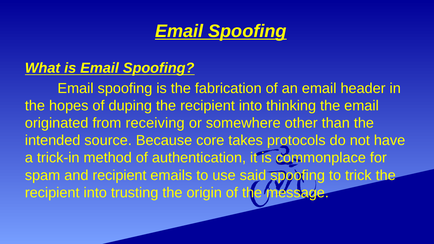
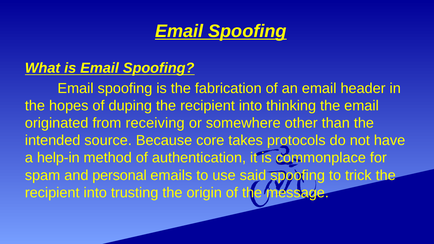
trick-in: trick-in -> help-in
and recipient: recipient -> personal
